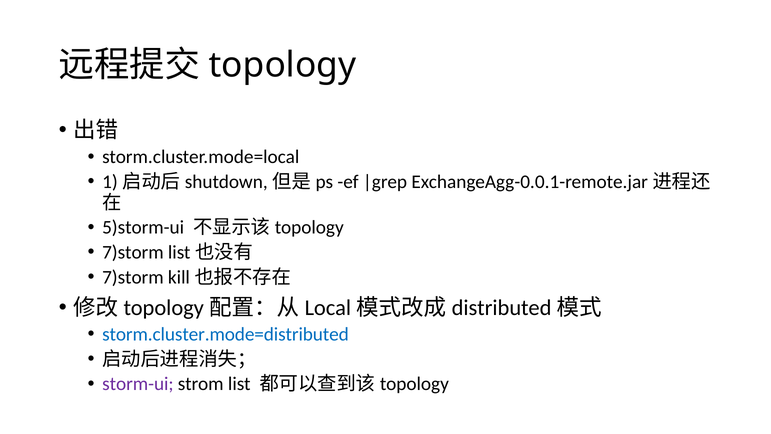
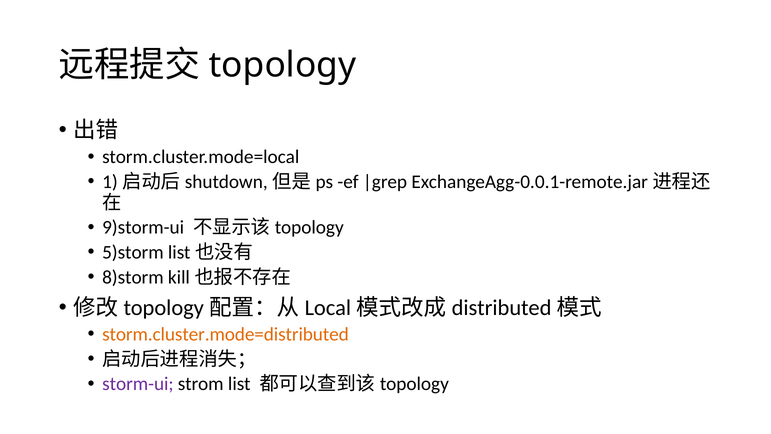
5)storm-ui: 5)storm-ui -> 9)storm-ui
7)storm at (133, 252): 7)storm -> 5)storm
7)storm at (133, 277): 7)storm -> 8)storm
storm.cluster.mode=distributed colour: blue -> orange
